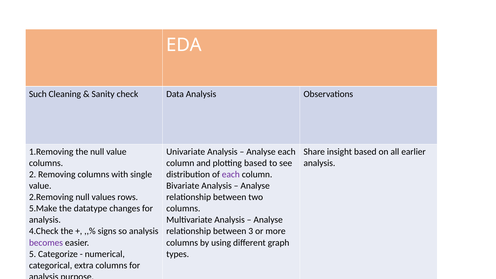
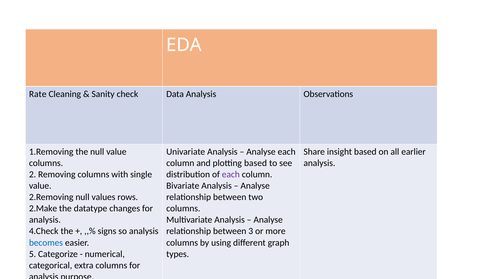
Such: Such -> Rate
5.Make: 5.Make -> 2.Make
becomes colour: purple -> blue
